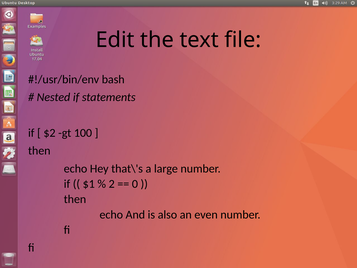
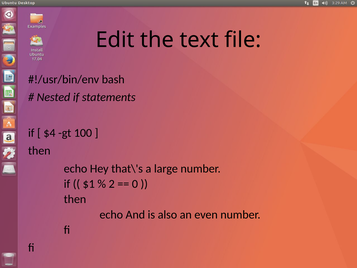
$2: $2 -> $4
